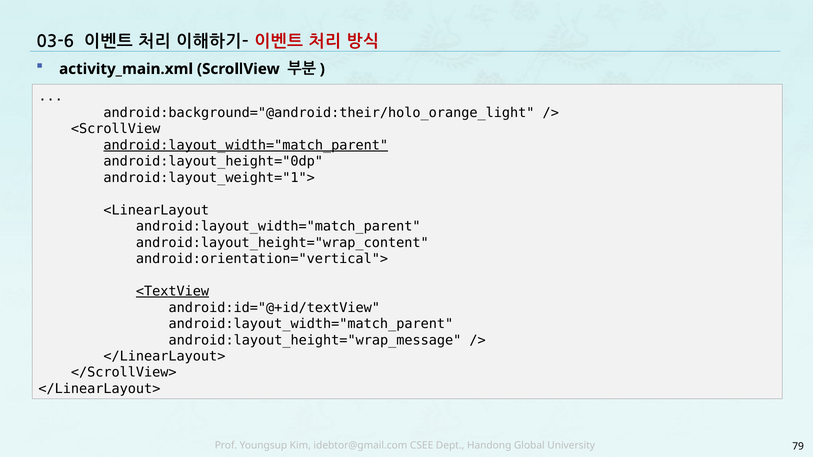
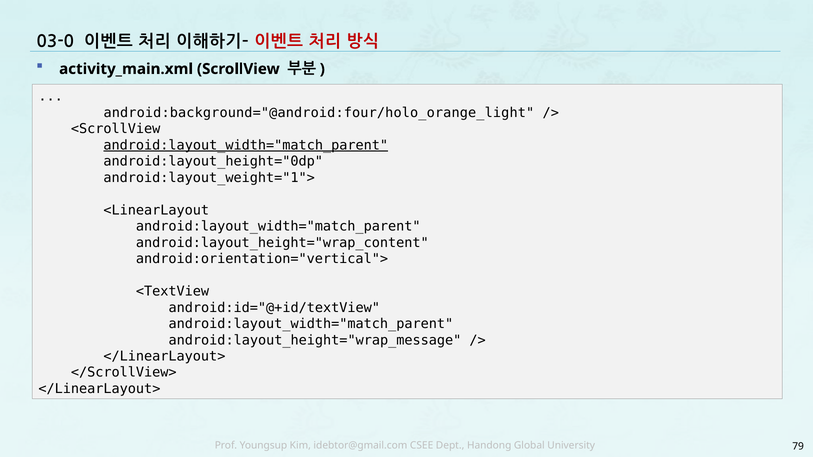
03-6: 03-6 -> 03-0
android:background="@android:their/holo_orange_light: android:background="@android:their/holo_orange_light -> android:background="@android:four/holo_orange_light
<TextView underline: present -> none
